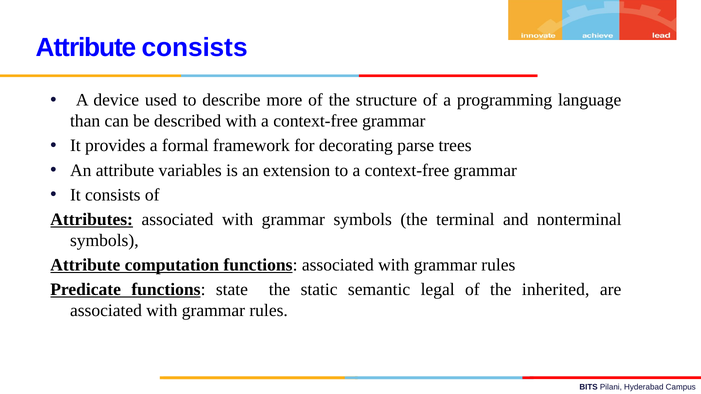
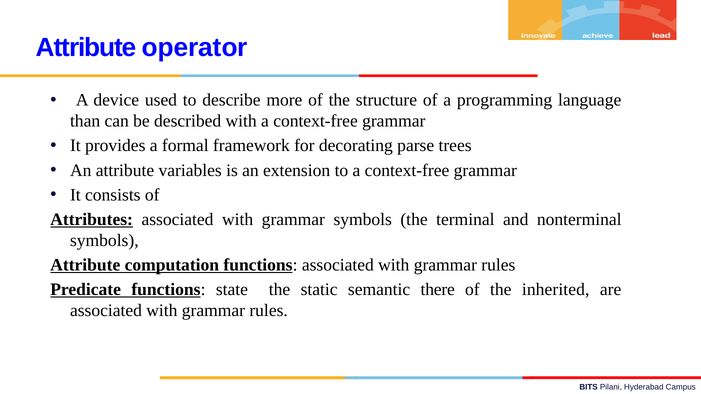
Attribute consists: consists -> operator
legal: legal -> there
